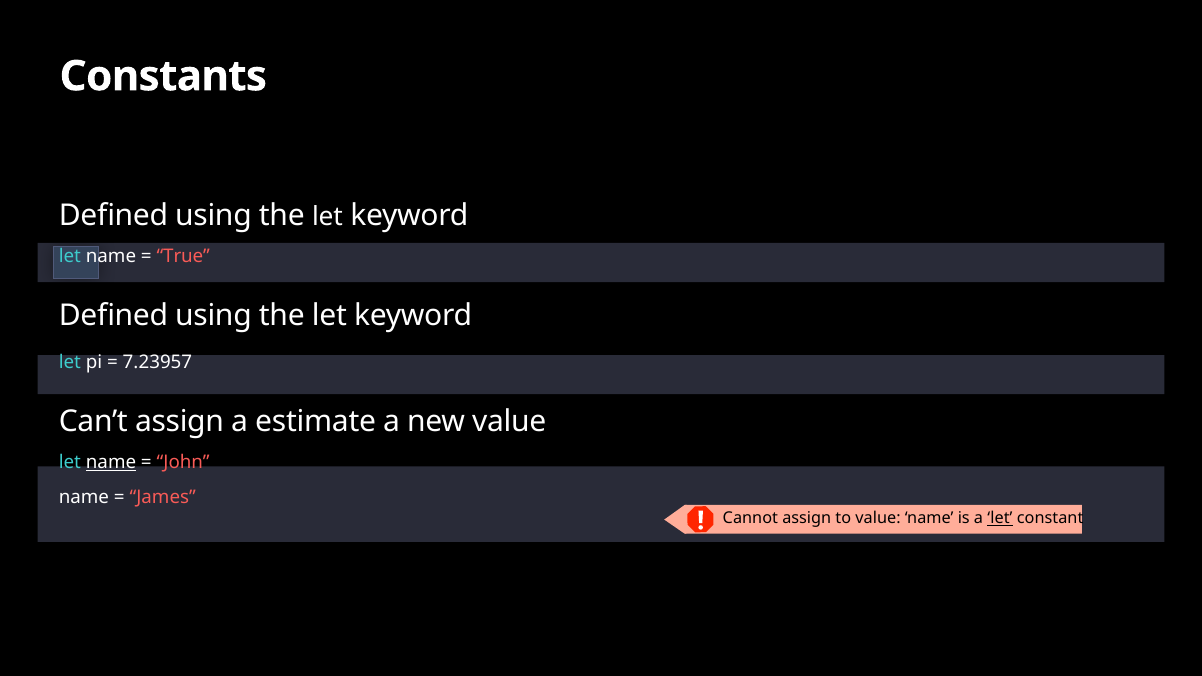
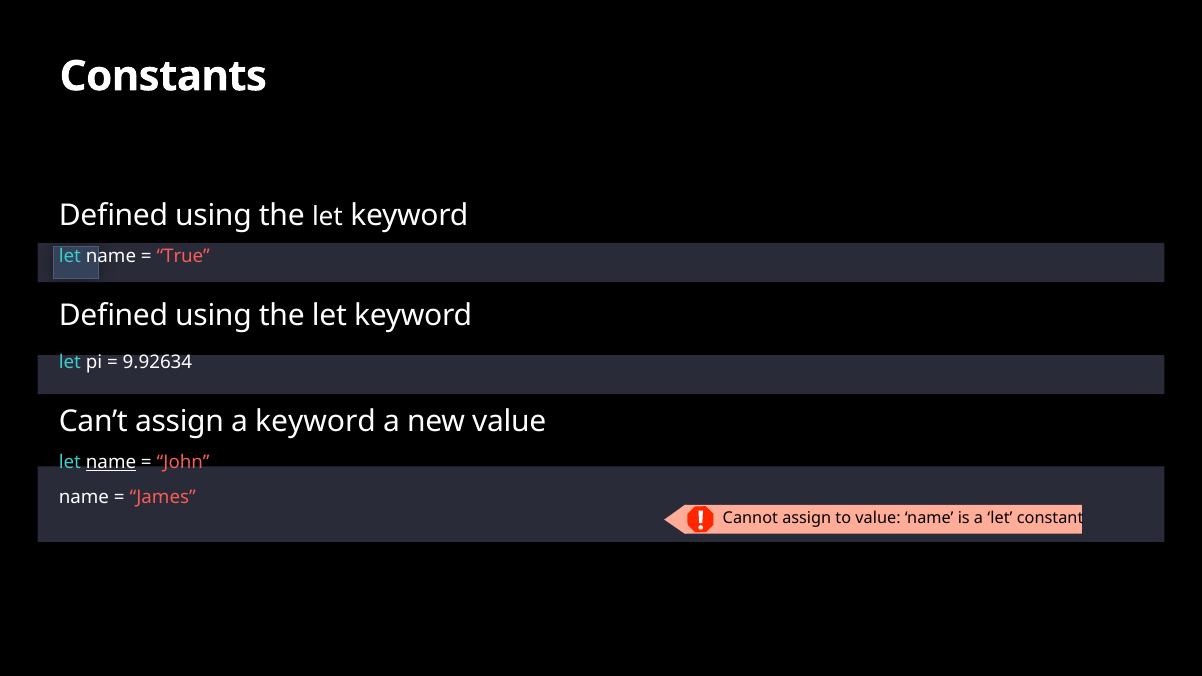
7.23957: 7.23957 -> 9.92634
a estimate: estimate -> keyword
let at (1000, 519) underline: present -> none
